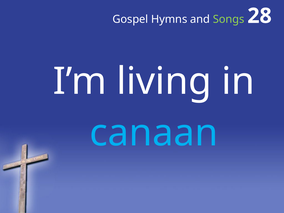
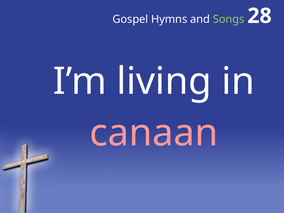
canaan colour: light blue -> pink
